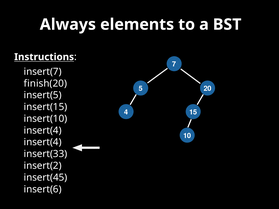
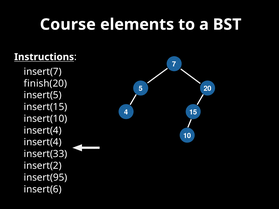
Always: Always -> Course
insert(45: insert(45 -> insert(95
